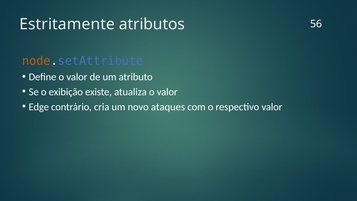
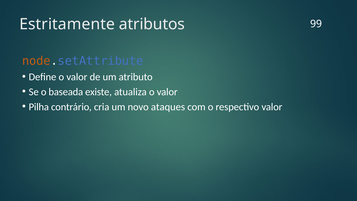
56: 56 -> 99
exibição: exibição -> baseada
Edge: Edge -> Pilha
